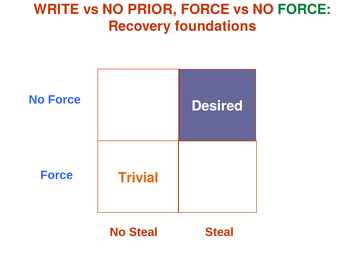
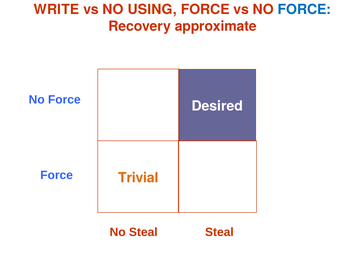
PRIOR: PRIOR -> USING
FORCE at (304, 9) colour: green -> blue
foundations: foundations -> approximate
